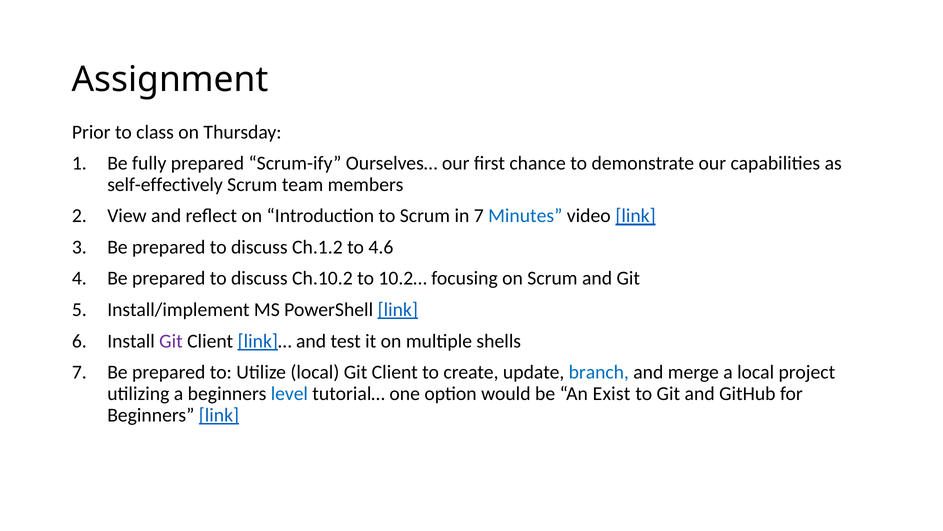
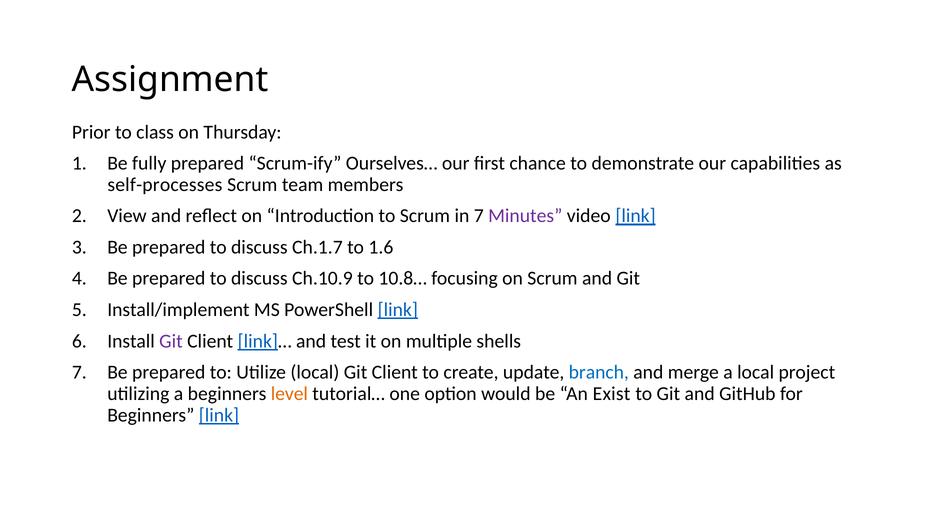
self-effectively: self-effectively -> self-processes
Minutes colour: blue -> purple
Ch.1.2: Ch.1.2 -> Ch.1.7
4.6: 4.6 -> 1.6
Ch.10.2: Ch.10.2 -> Ch.10.9
10.2…: 10.2… -> 10.8…
level colour: blue -> orange
